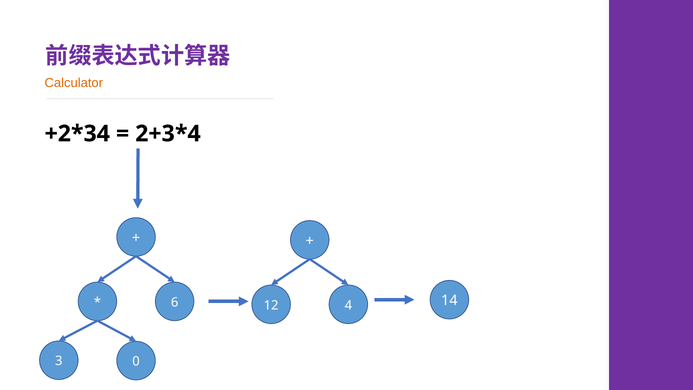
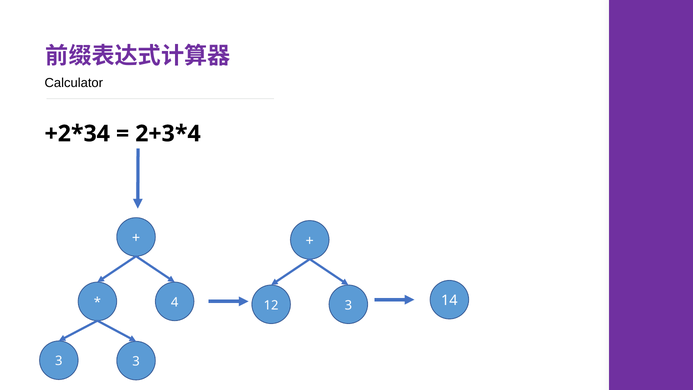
Calculator colour: orange -> black
6: 6 -> 4
12 4: 4 -> 3
3 0: 0 -> 3
